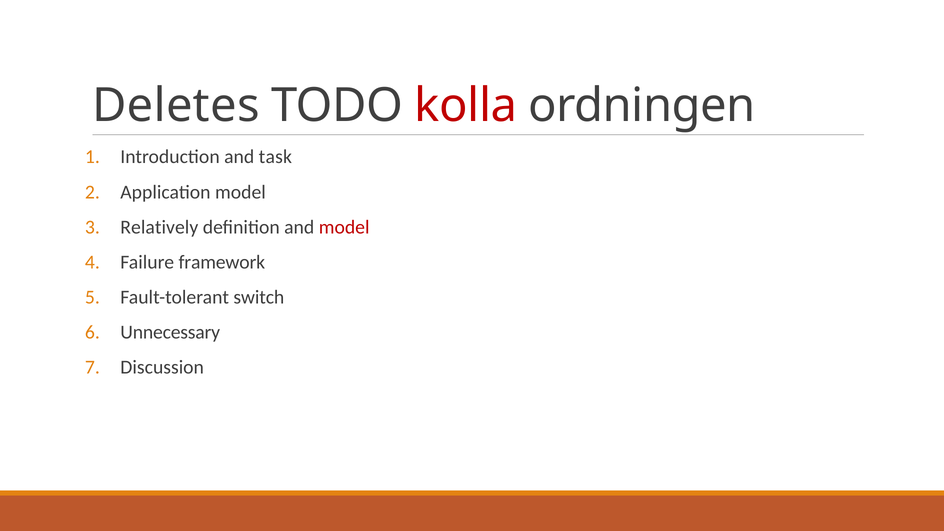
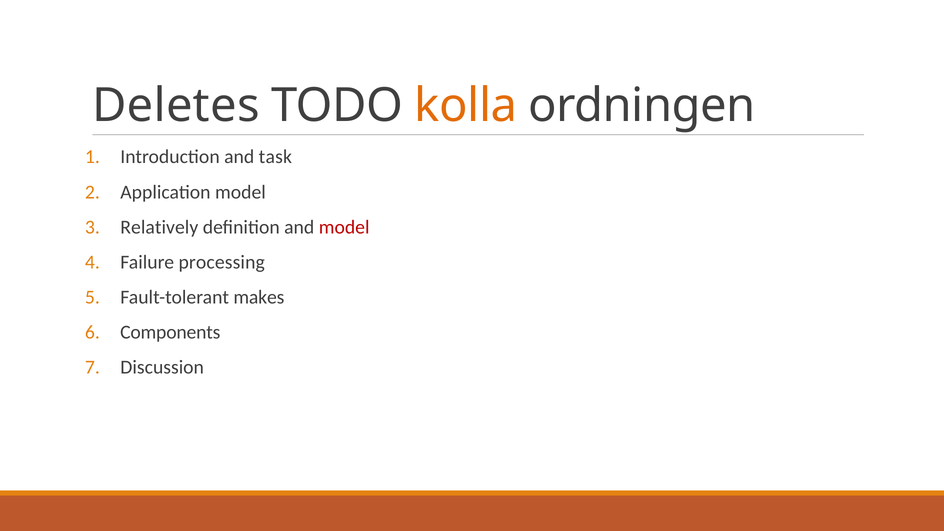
kolla colour: red -> orange
framework: framework -> processing
switch: switch -> makes
Unnecessary: Unnecessary -> Components
